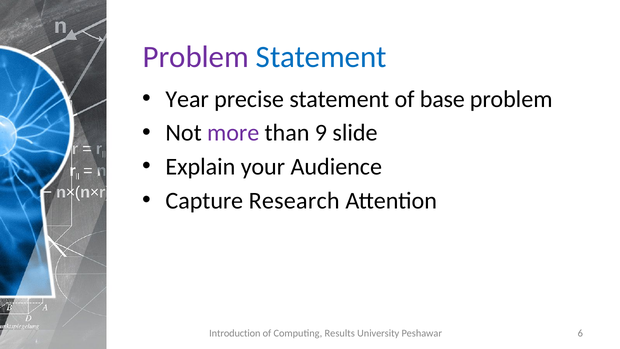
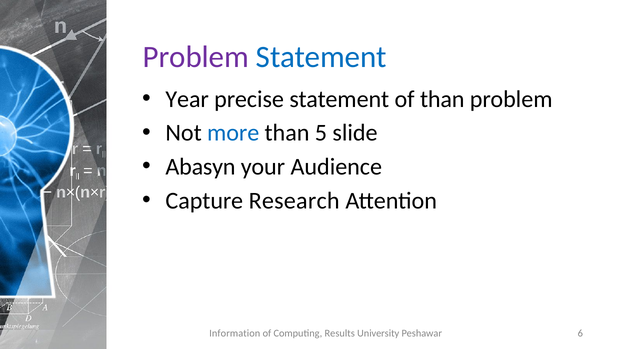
of base: base -> than
more colour: purple -> blue
9: 9 -> 5
Explain: Explain -> Abasyn
Introduction: Introduction -> Information
